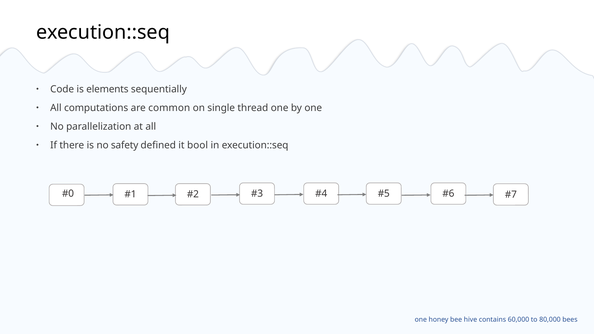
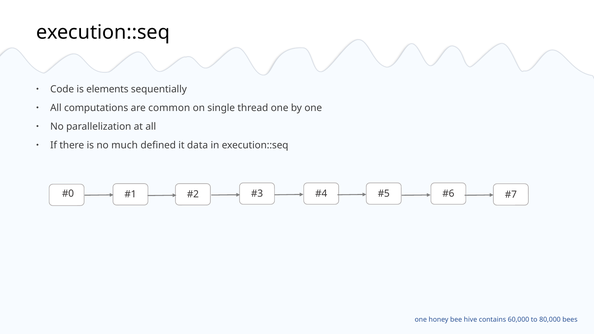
safety: safety -> much
bool: bool -> data
